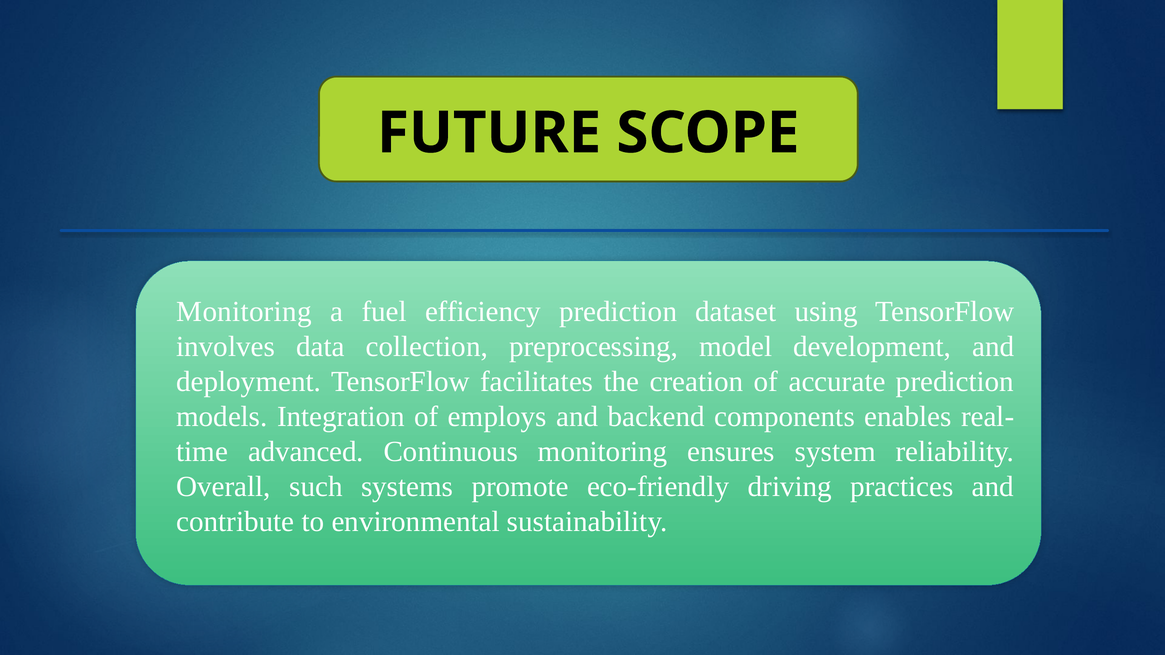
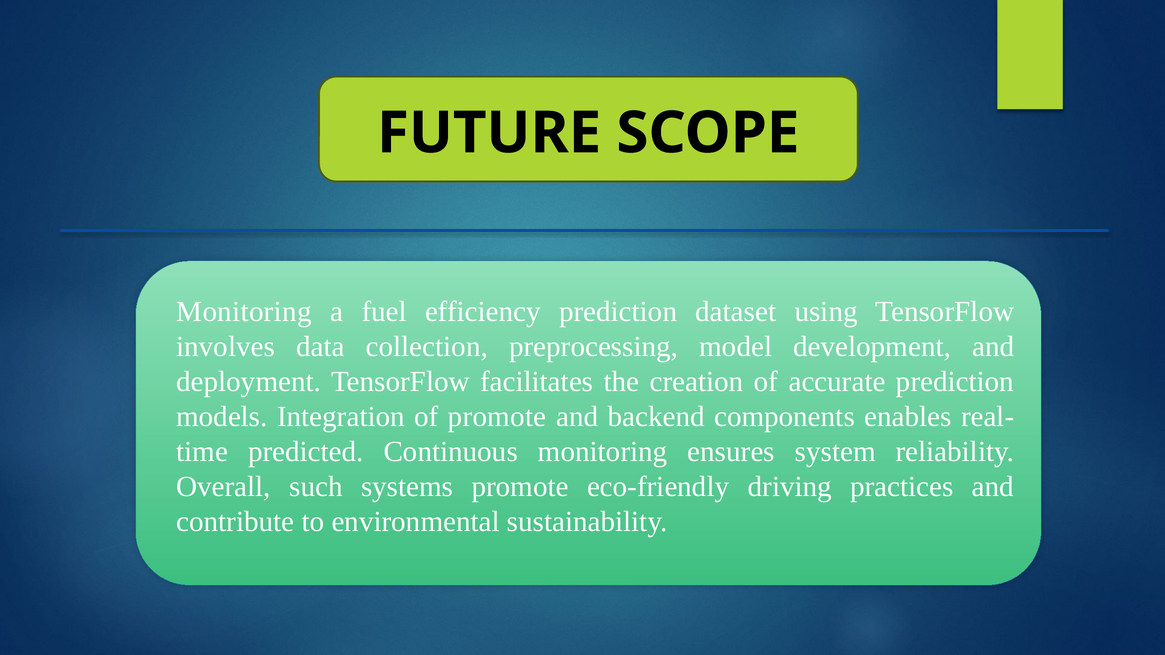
of employs: employs -> promote
advanced: advanced -> predicted
